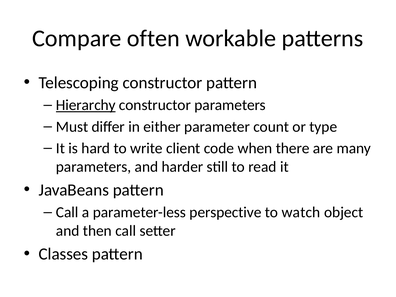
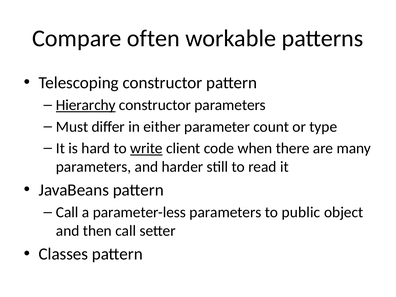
write underline: none -> present
parameter-less perspective: perspective -> parameters
watch: watch -> public
